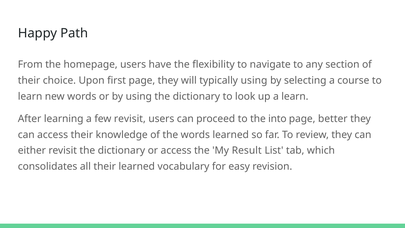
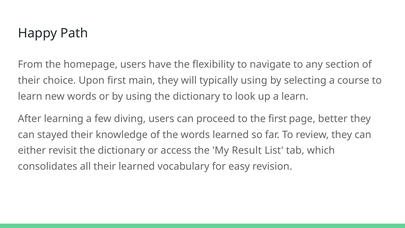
first page: page -> main
few revisit: revisit -> diving
the into: into -> first
can access: access -> stayed
